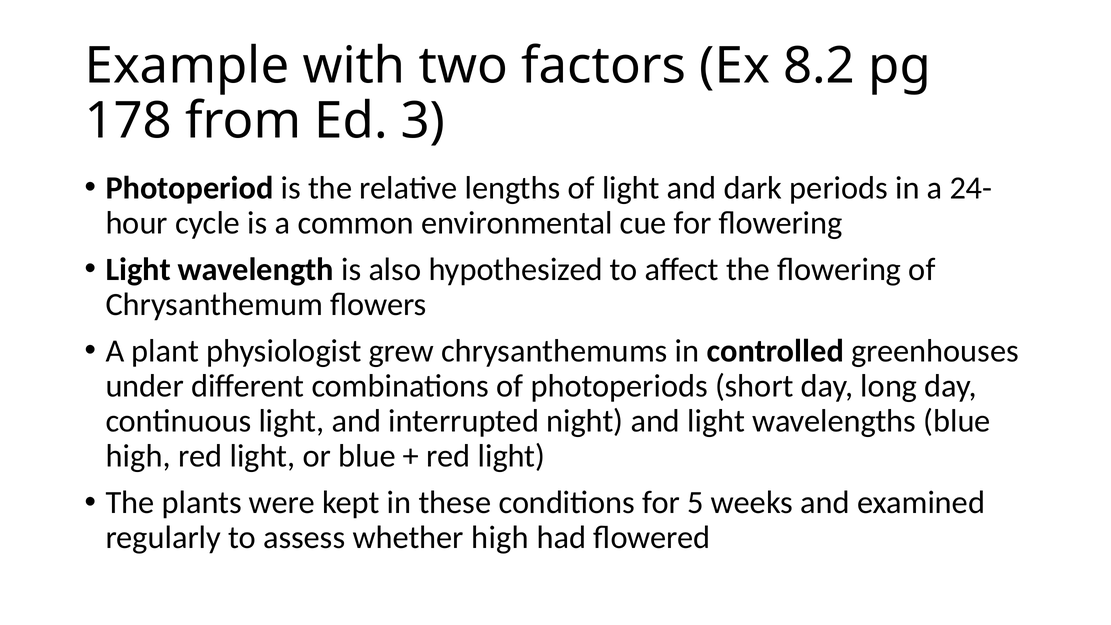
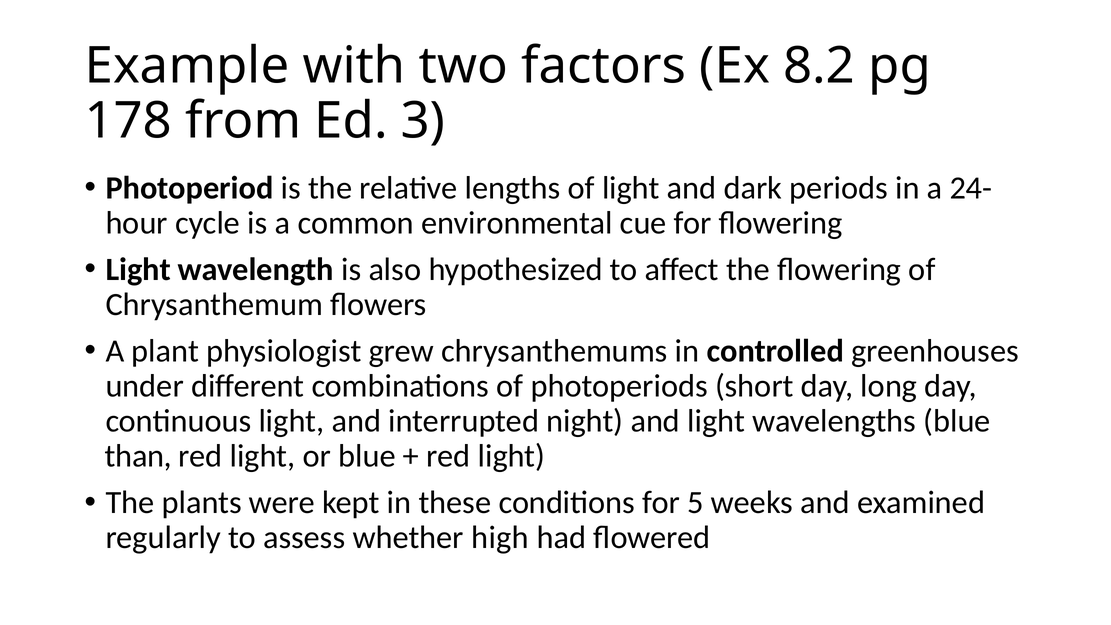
high at (138, 456): high -> than
